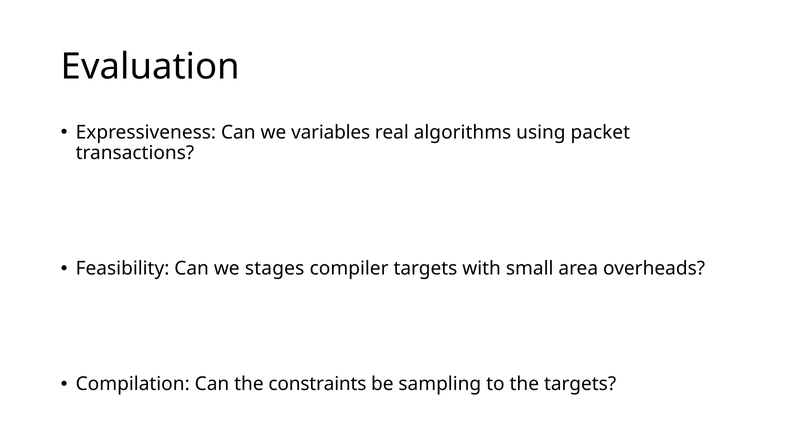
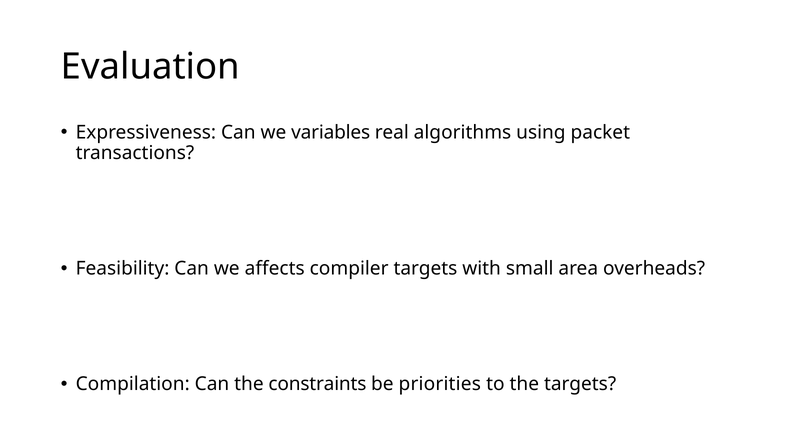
stages: stages -> affects
sampling: sampling -> priorities
